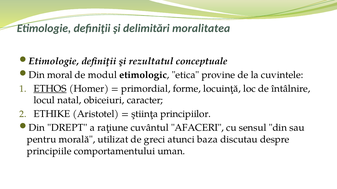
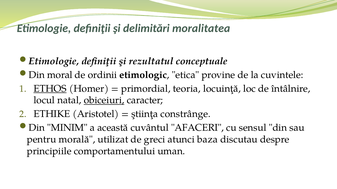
modul: modul -> ordinii
forme: forme -> teoria
obiceiuri underline: none -> present
principiilor: principiilor -> constrânge
DREPT: DREPT -> MINIM
raţiune: raţiune -> această
